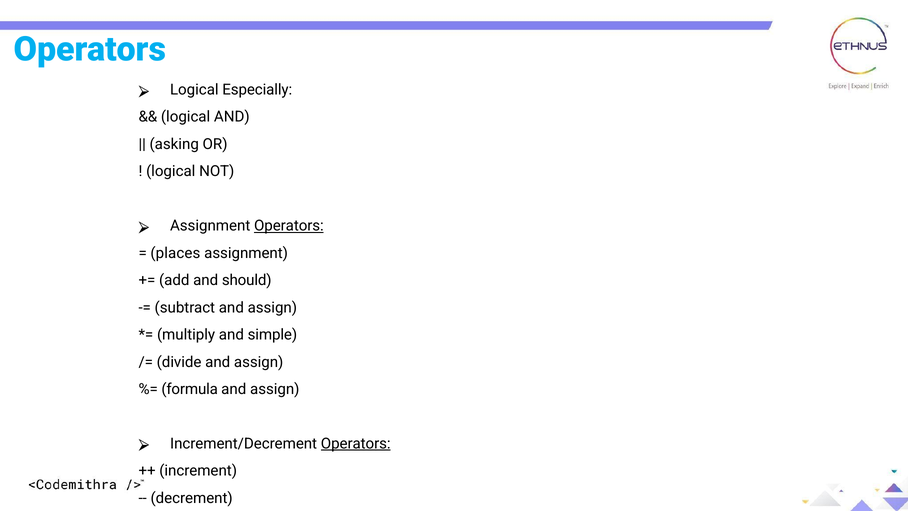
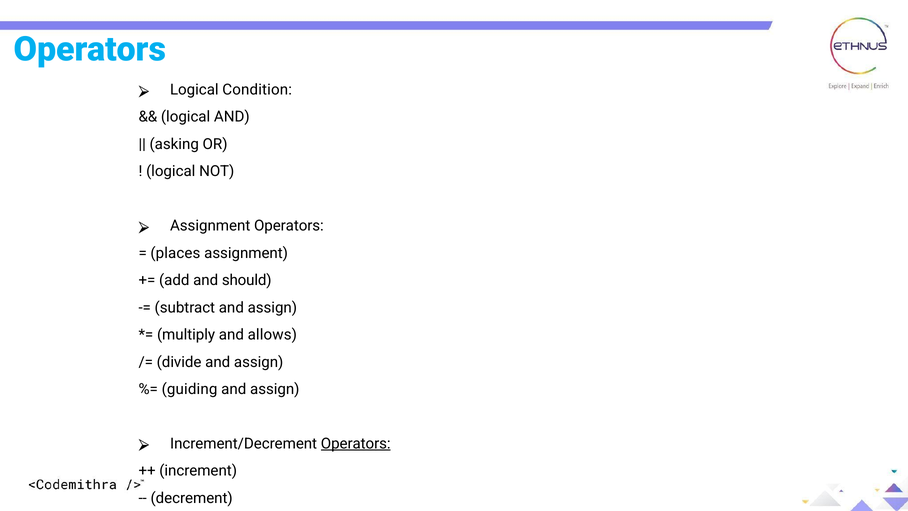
Especially: Especially -> Condition
Operators at (289, 226) underline: present -> none
simple: simple -> allows
formula: formula -> guiding
